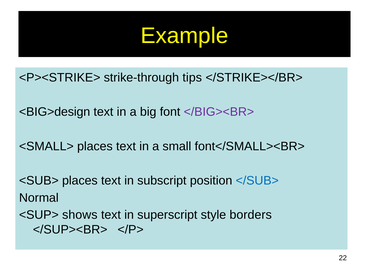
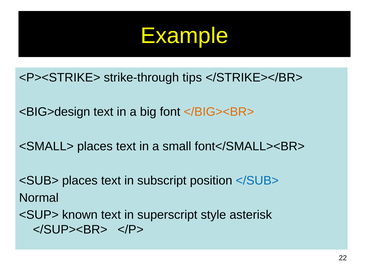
</BIG><BR> colour: purple -> orange
shows: shows -> known
borders: borders -> asterisk
